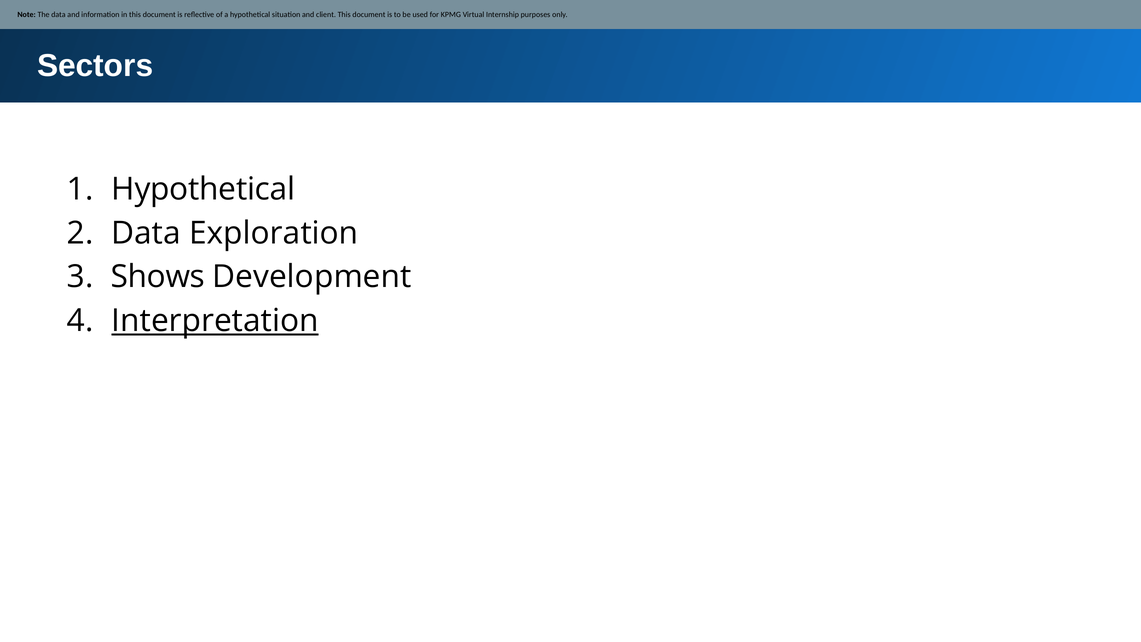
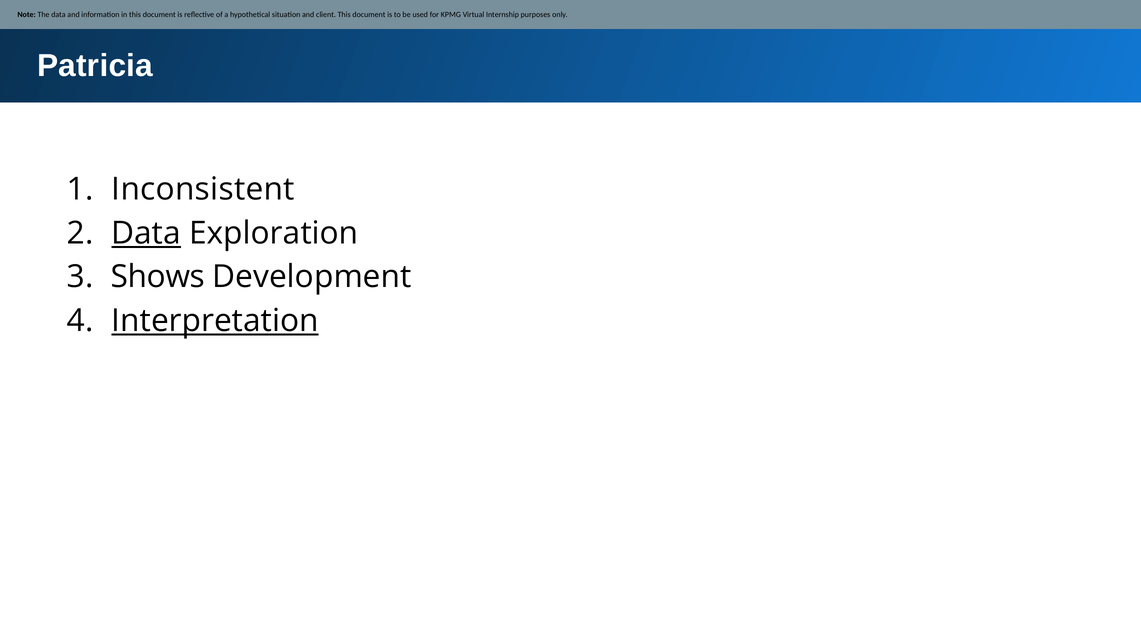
Sectors: Sectors -> Patricia
Hypothetical at (203, 189): Hypothetical -> Inconsistent
Data at (146, 233) underline: none -> present
